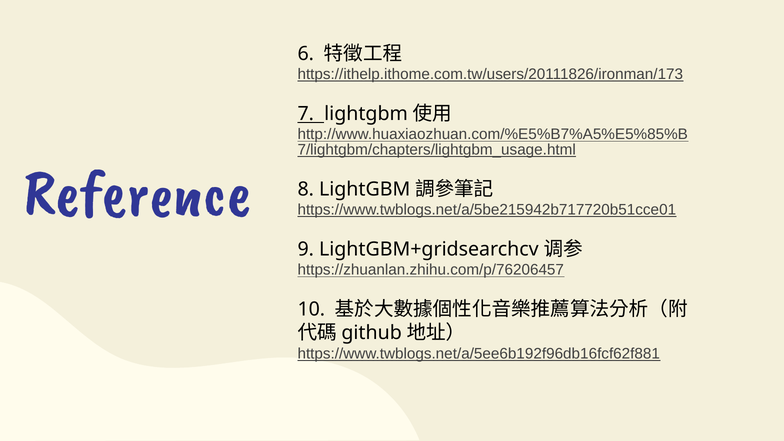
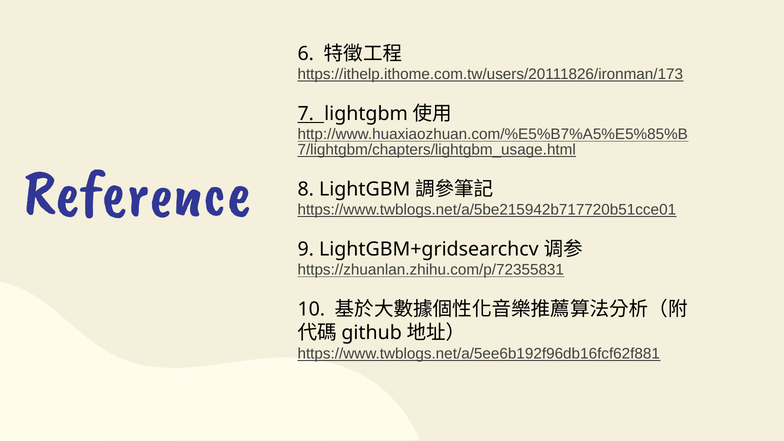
https://zhuanlan.zhihu.com/p/76206457: https://zhuanlan.zhihu.com/p/76206457 -> https://zhuanlan.zhihu.com/p/72355831
